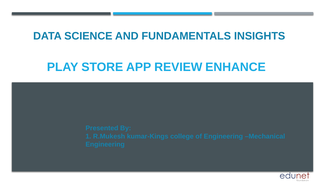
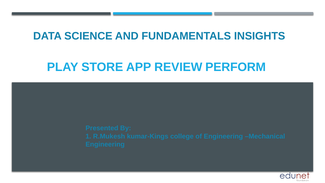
ENHANCE: ENHANCE -> PERFORM
